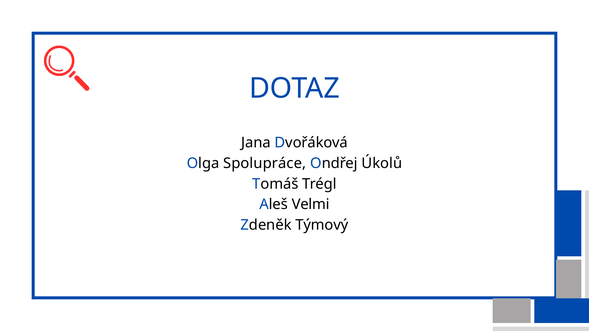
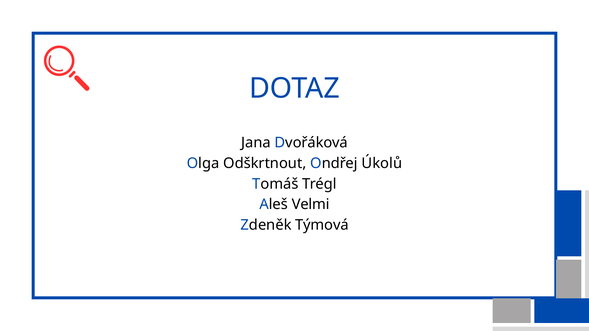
Spolupráce: Spolupráce -> Odškrtnout
Týmový: Týmový -> Týmová
